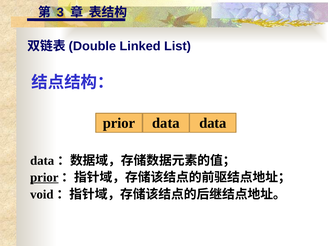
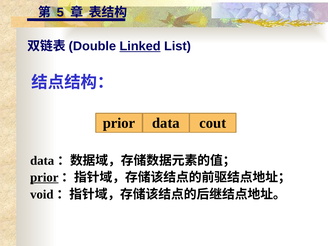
3: 3 -> 5
Linked underline: none -> present
prior data data: data -> cout
